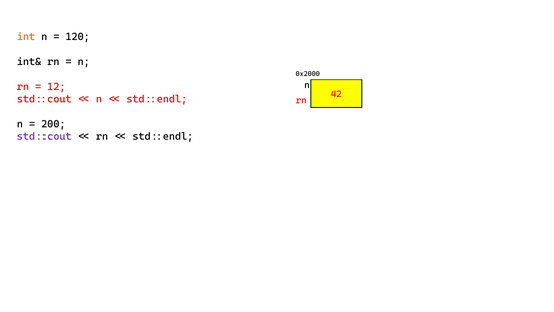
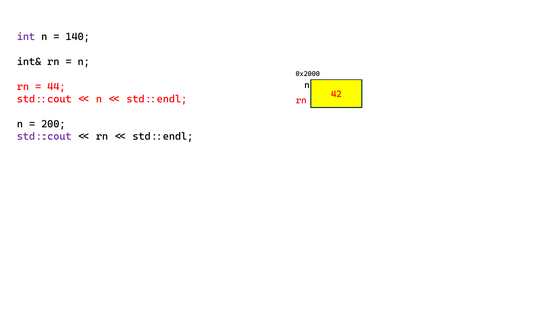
int colour: orange -> purple
120: 120 -> 140
12: 12 -> 44
